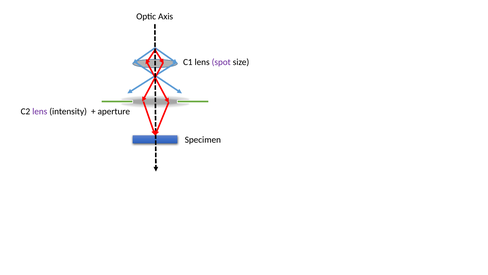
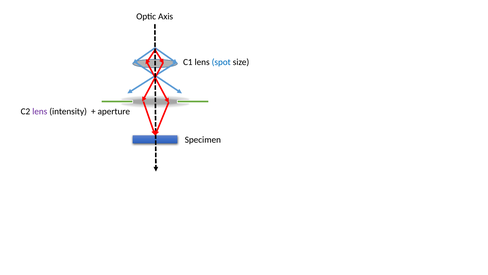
spot colour: purple -> blue
